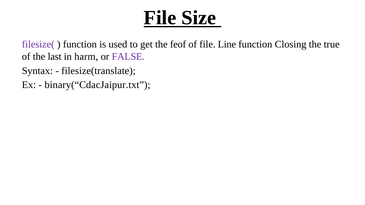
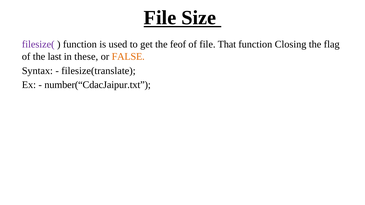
Line: Line -> That
true: true -> flag
harm: harm -> these
FALSE colour: purple -> orange
binary(“CdacJaipur.txt: binary(“CdacJaipur.txt -> number(“CdacJaipur.txt
